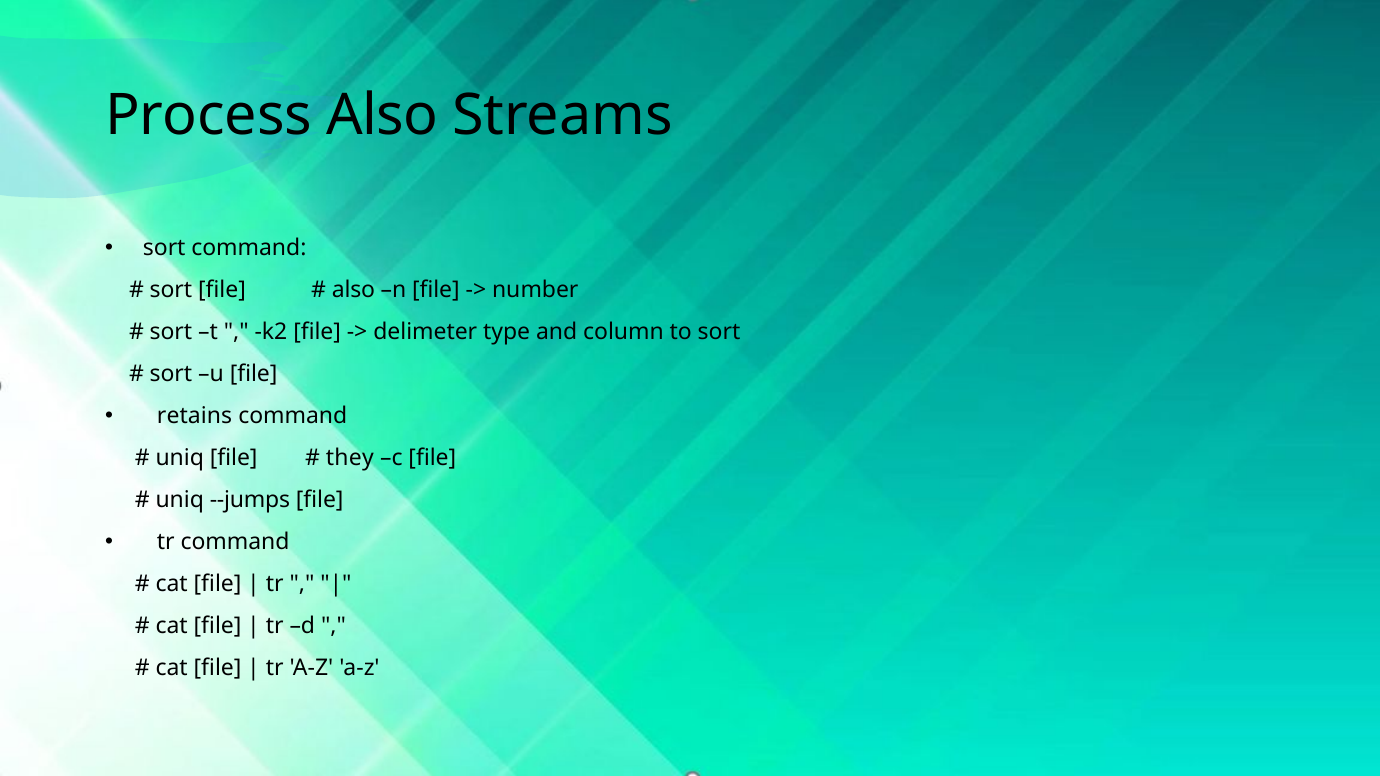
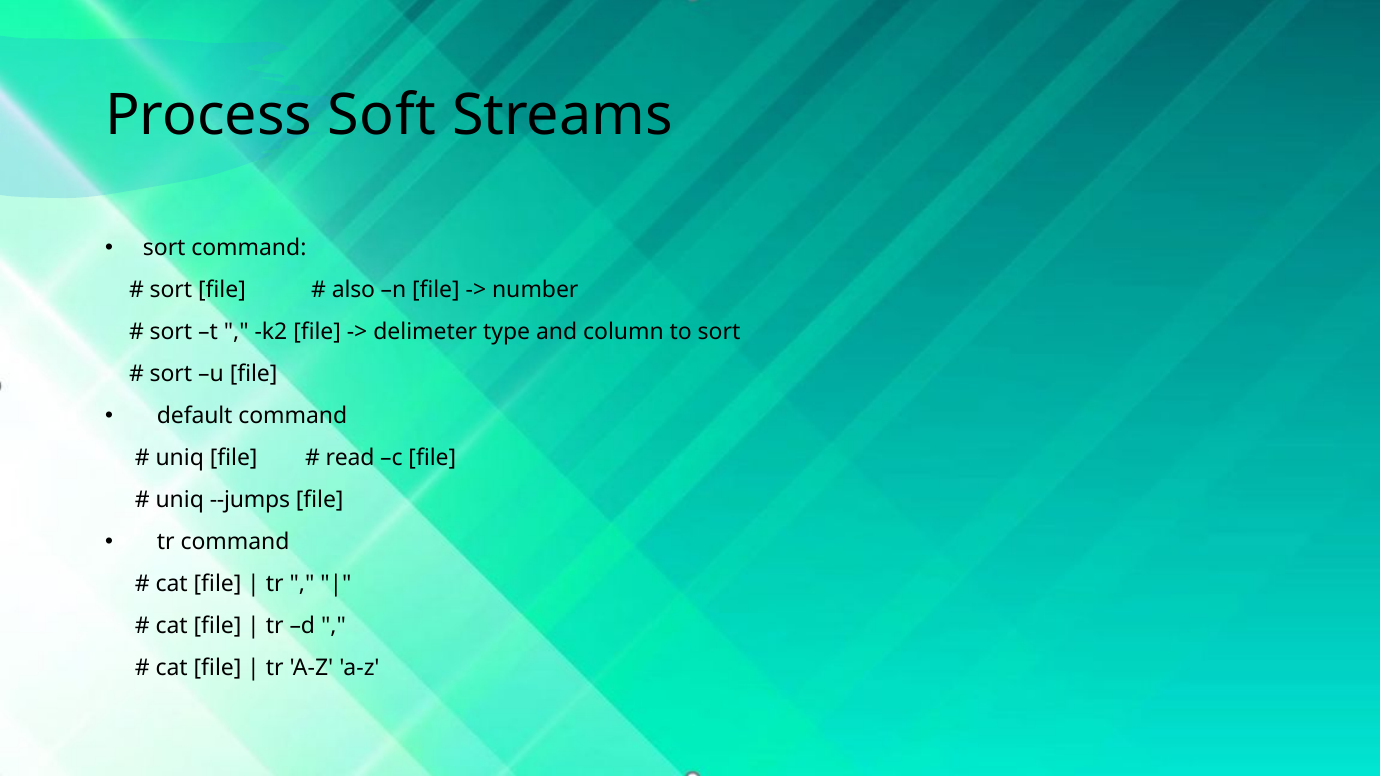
Process Also: Also -> Soft
retains: retains -> default
they: they -> read
